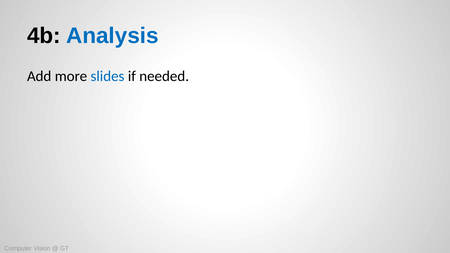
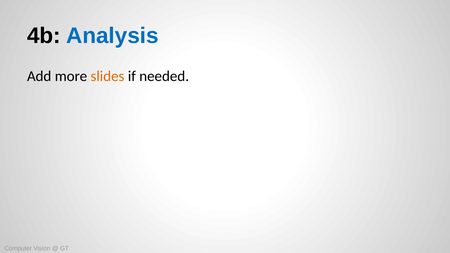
slides colour: blue -> orange
